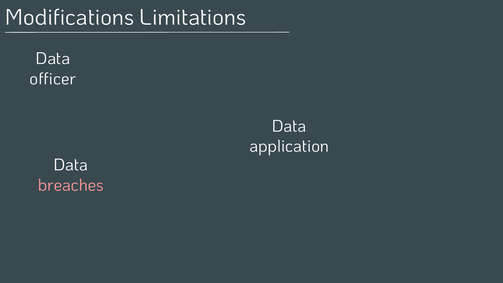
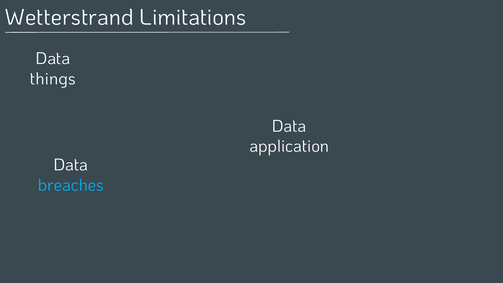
Modifications: Modifications -> Wetterstrand
officer: officer -> things
breaches colour: pink -> light blue
